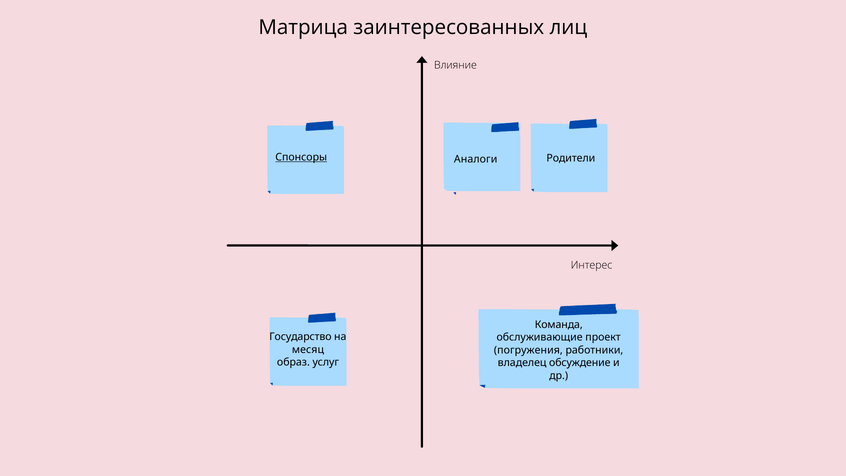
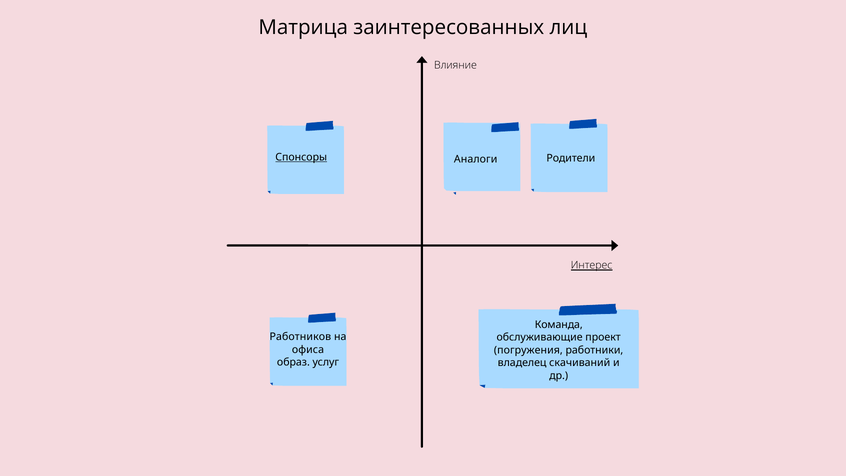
Интерес underline: none -> present
Государство: Государство -> Работников
месяц: месяц -> офиса
обсуждение: обсуждение -> скачиваний
